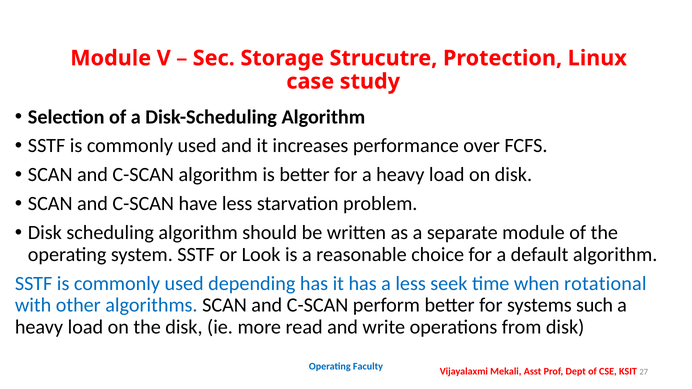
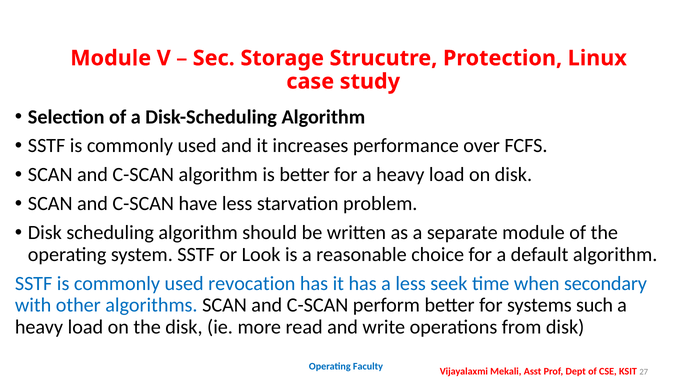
depending: depending -> revocation
rotational: rotational -> secondary
